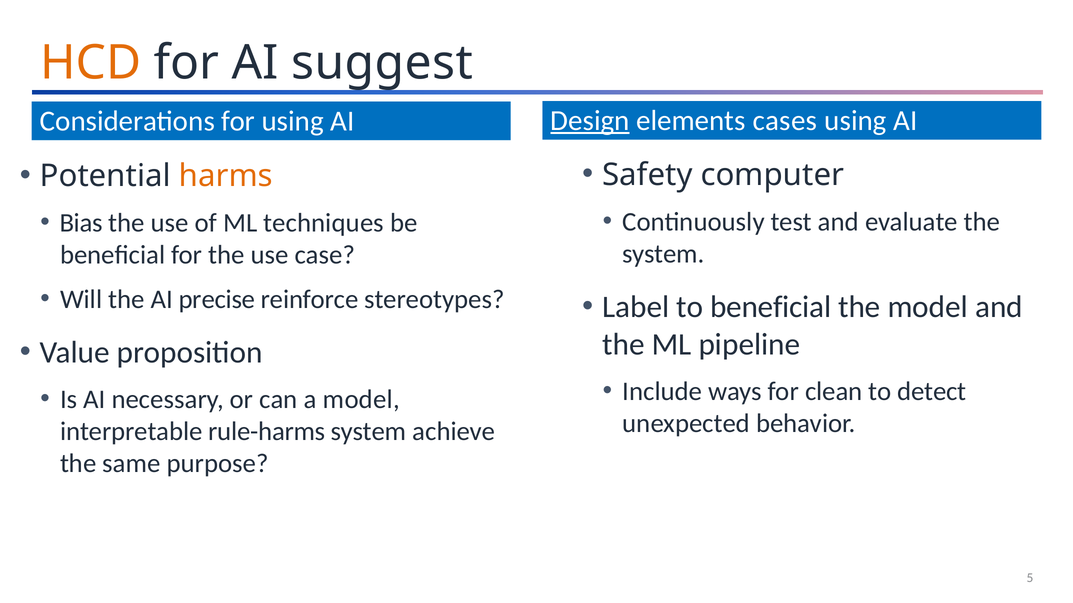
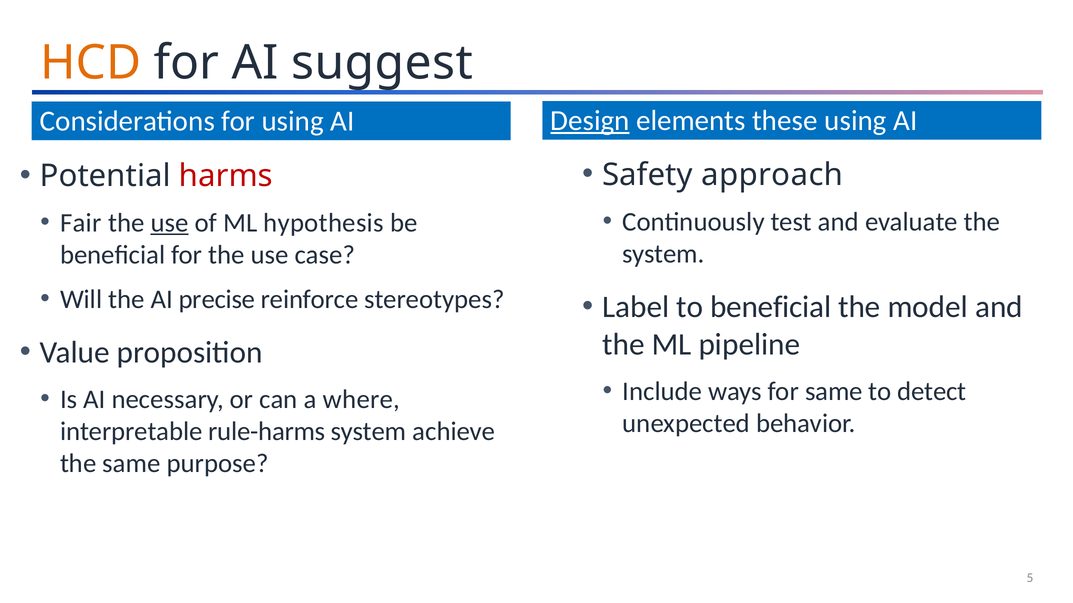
cases: cases -> these
computer: computer -> approach
harms colour: orange -> red
Bias: Bias -> Fair
use at (170, 223) underline: none -> present
techniques: techniques -> hypothesis
for clean: clean -> same
a model: model -> where
